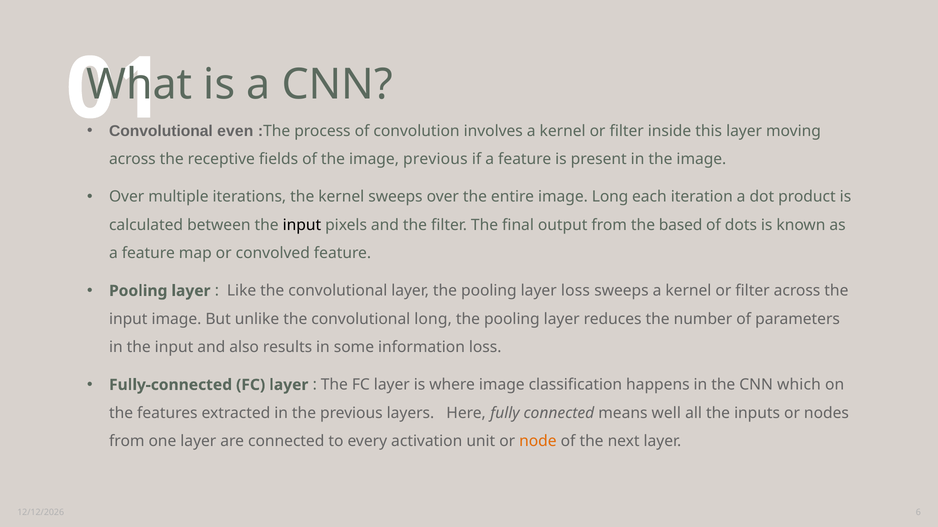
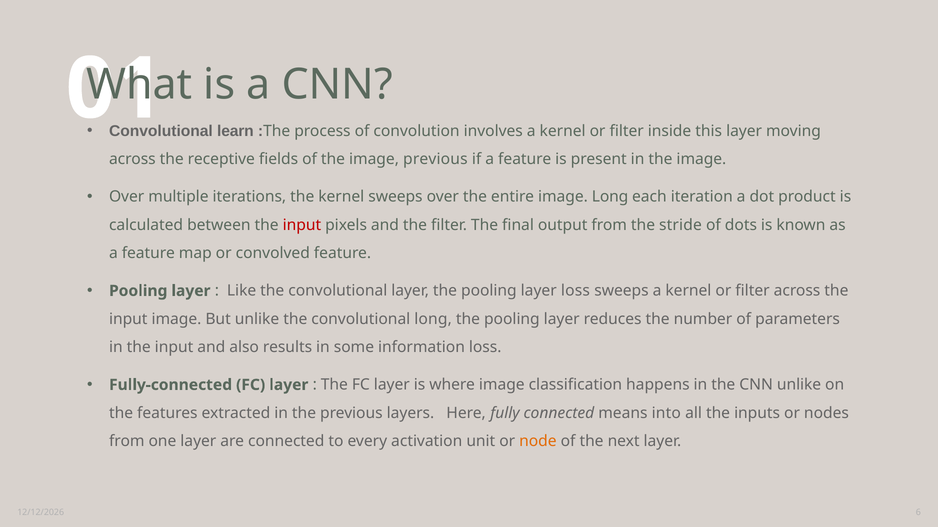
even: even -> learn
input at (302, 225) colour: black -> red
based: based -> stride
CNN which: which -> unlike
well: well -> into
